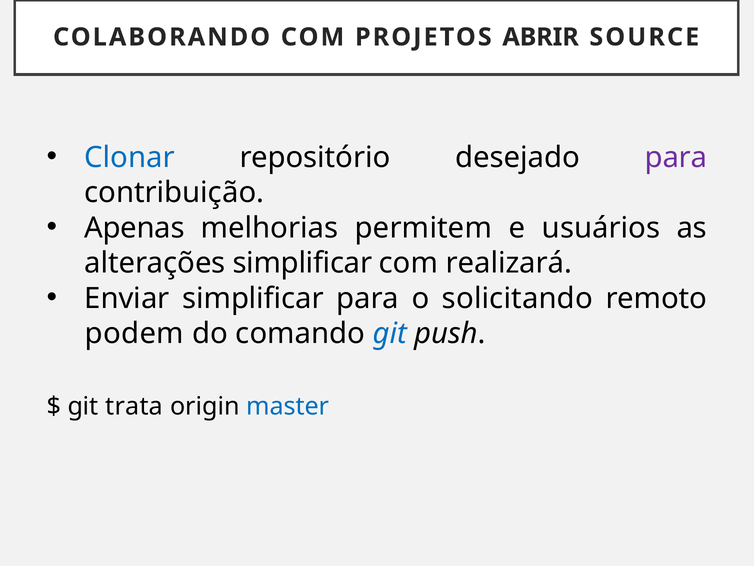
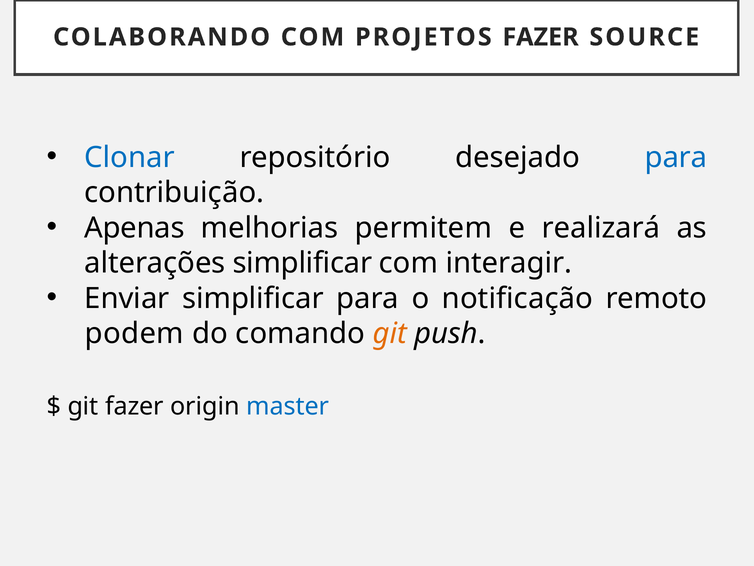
PROJETOS ABRIR: ABRIR -> FAZER
para at (676, 157) colour: purple -> blue
usuários: usuários -> realizará
realizará: realizará -> interagir
solicitando: solicitando -> notificação
git at (390, 333) colour: blue -> orange
git trata: trata -> fazer
